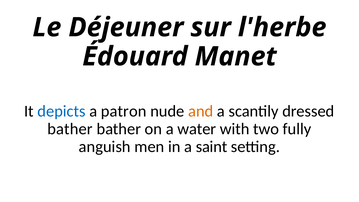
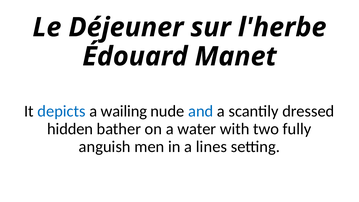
patron: patron -> wailing
and colour: orange -> blue
bather at (70, 129): bather -> hidden
saint: saint -> lines
